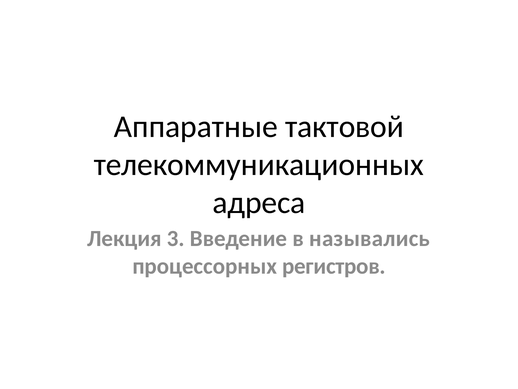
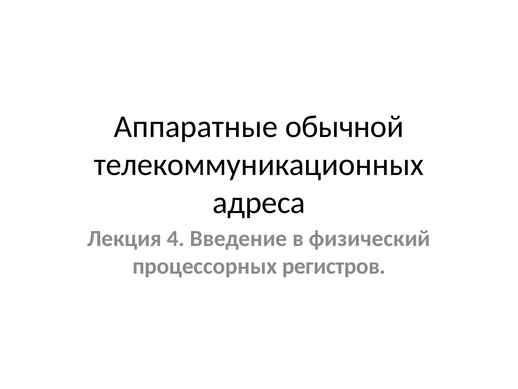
тактовой: тактовой -> обычной
3: 3 -> 4
назывались: назывались -> физический
